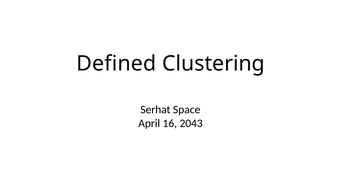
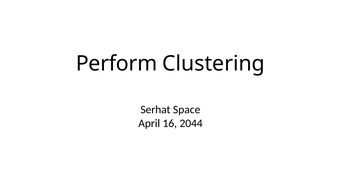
Defined: Defined -> Perform
2043: 2043 -> 2044
